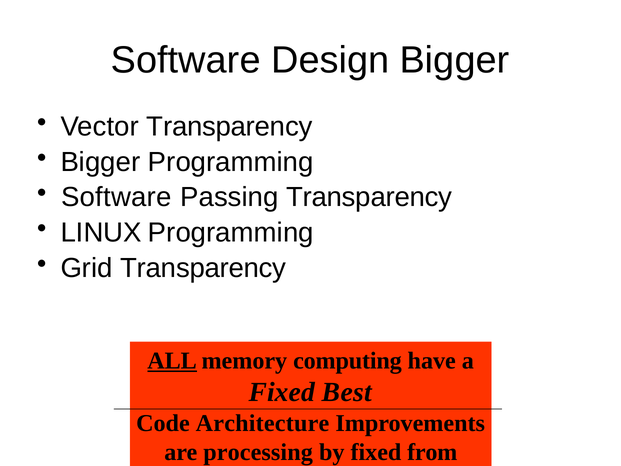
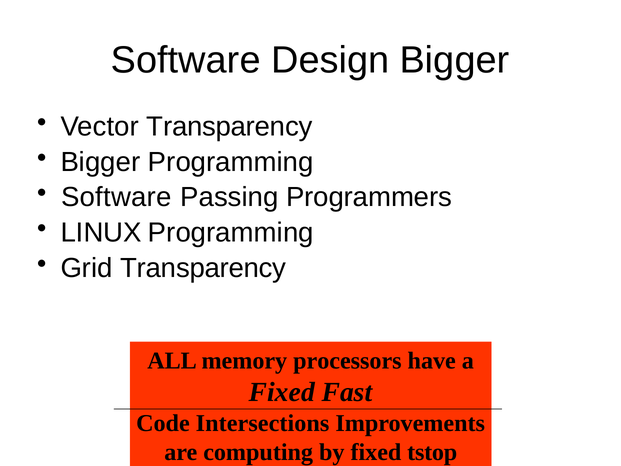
Passing Transparency: Transparency -> Programmers
ALL underline: present -> none
computing: computing -> processors
Best: Best -> Fast
Architecture: Architecture -> Intersections
processing: processing -> computing
from: from -> tstop
